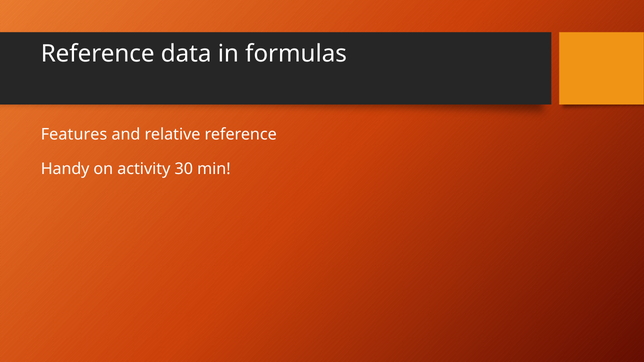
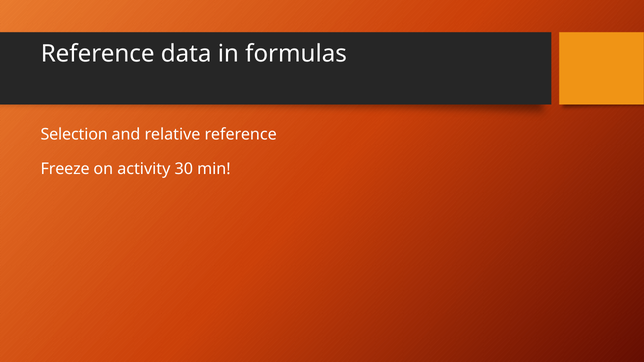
Features: Features -> Selection
Handy: Handy -> Freeze
